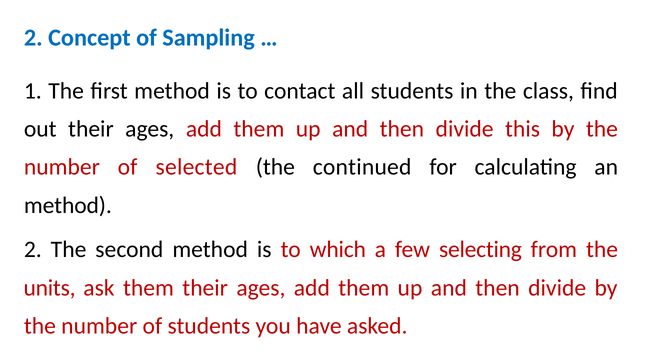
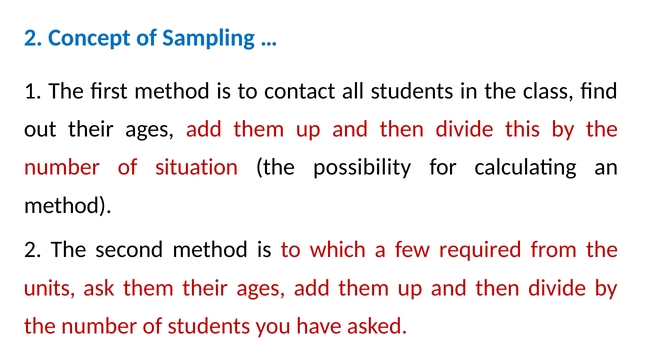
selected: selected -> situation
continued: continued -> possibility
selecting: selecting -> required
